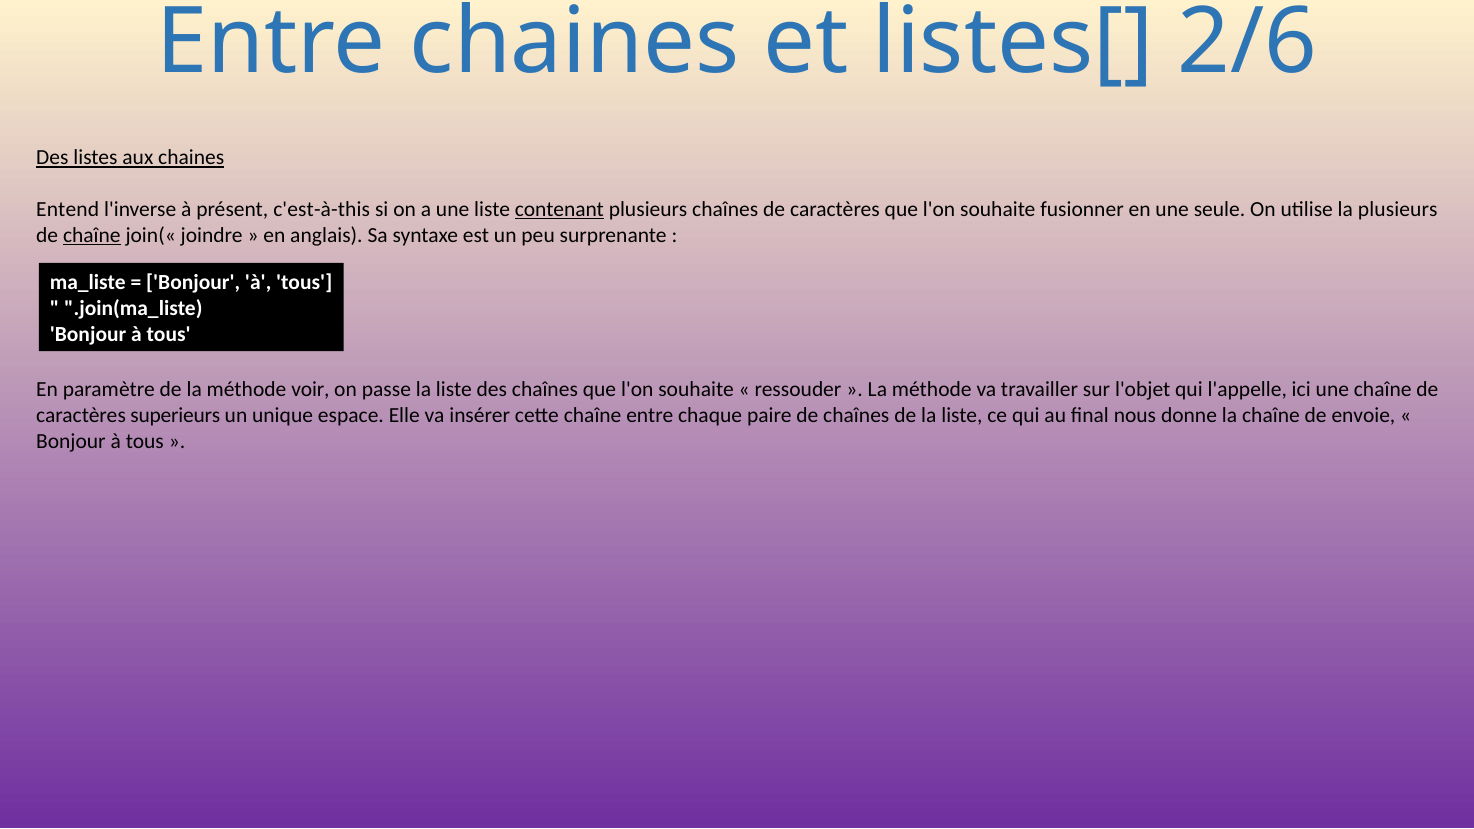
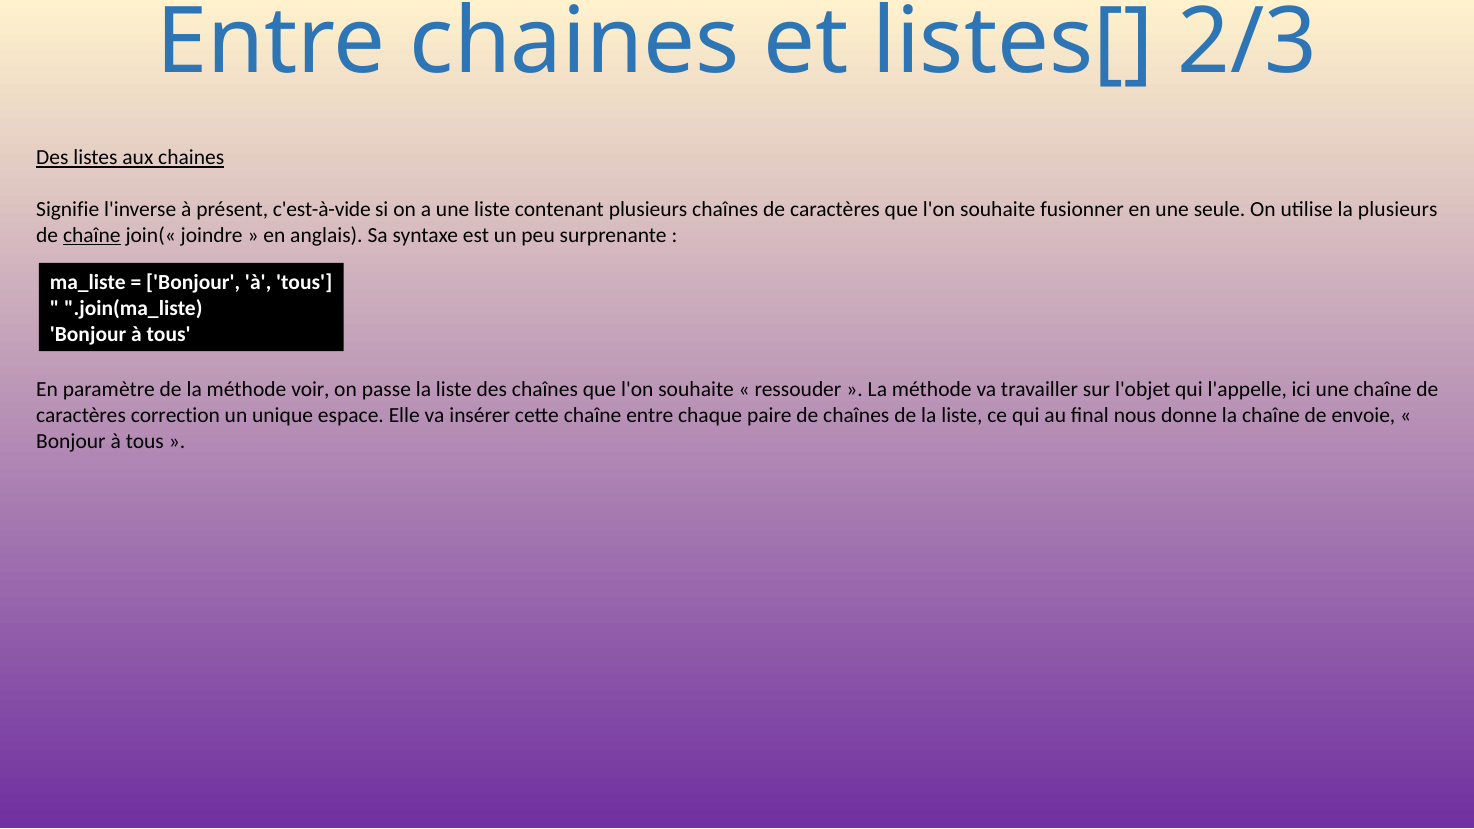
2/6: 2/6 -> 2/3
Entend: Entend -> Signifie
c'est-à-this: c'est-à-this -> c'est-à-vide
contenant underline: present -> none
superieurs: superieurs -> correction
